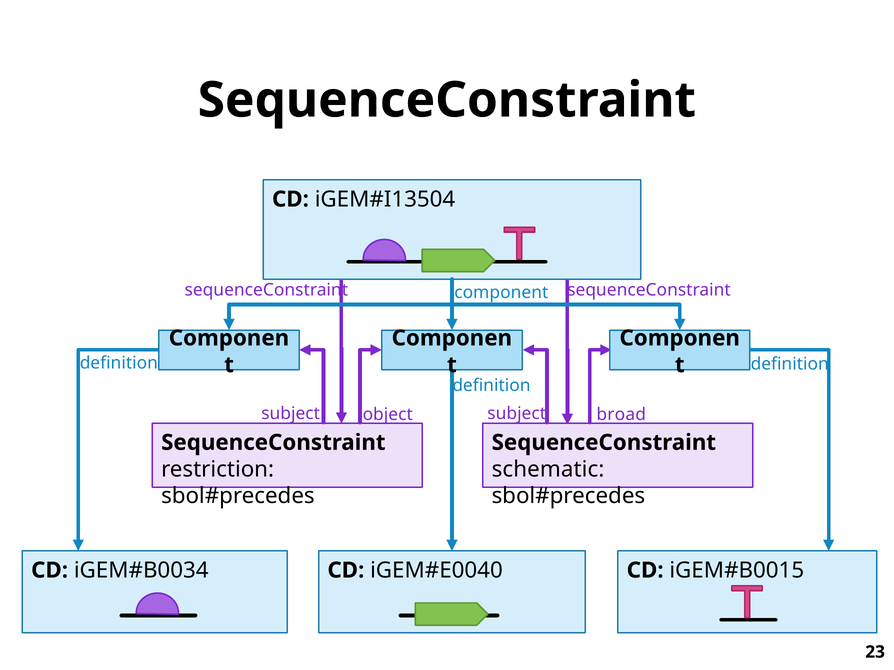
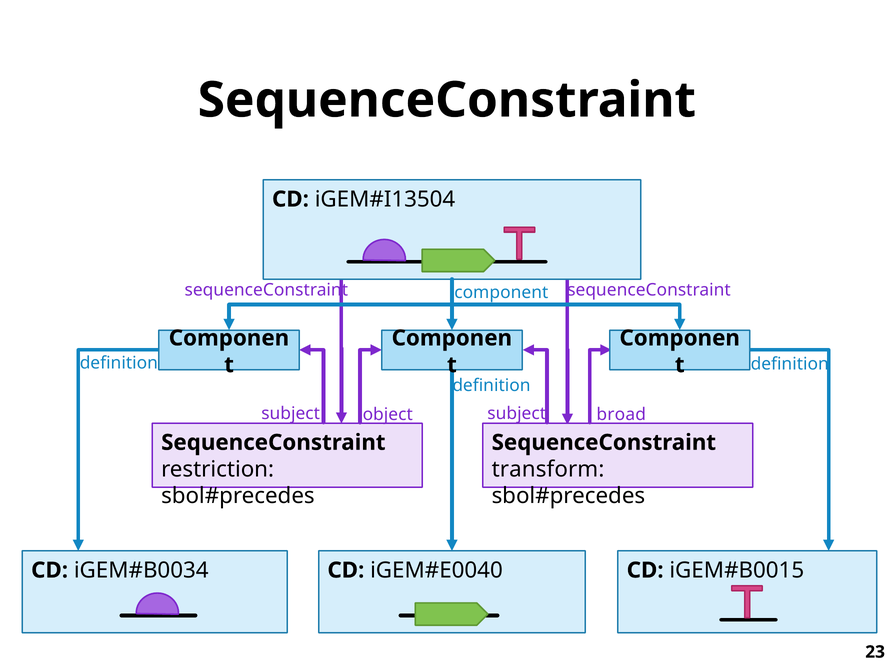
schematic: schematic -> transform
